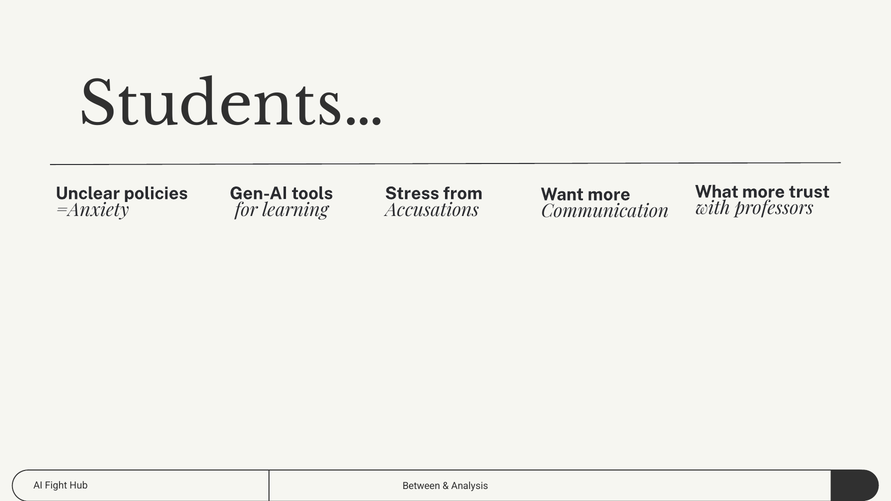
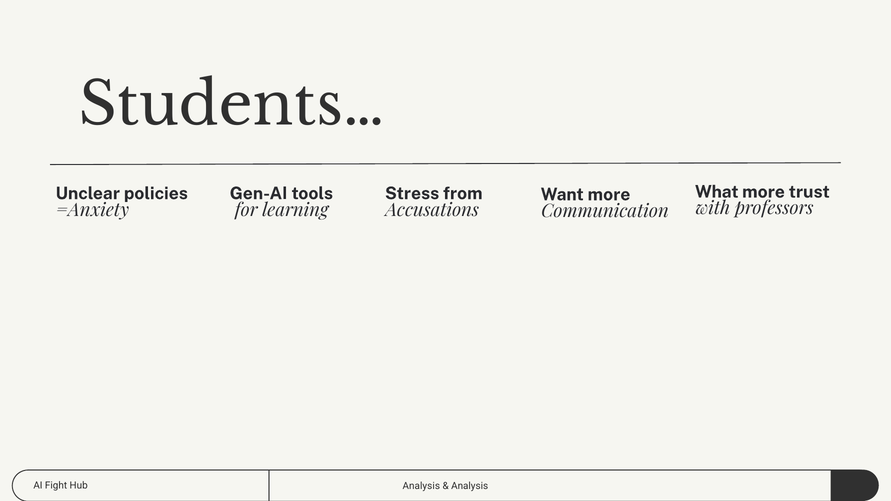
Hub Between: Between -> Analysis
